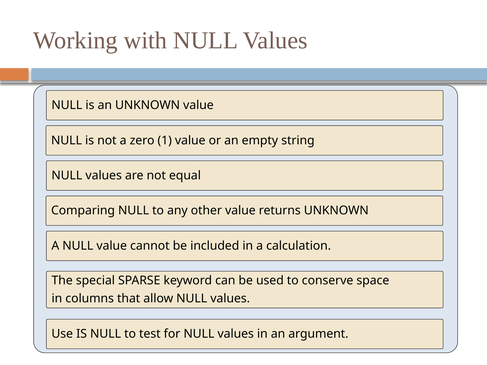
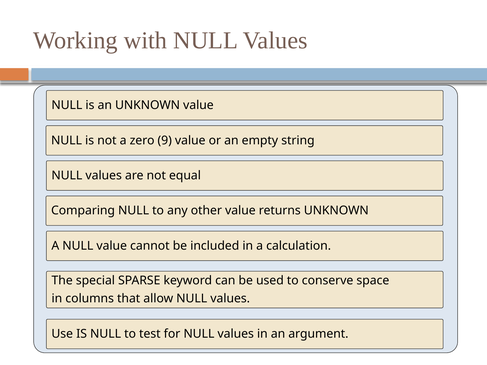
1: 1 -> 9
